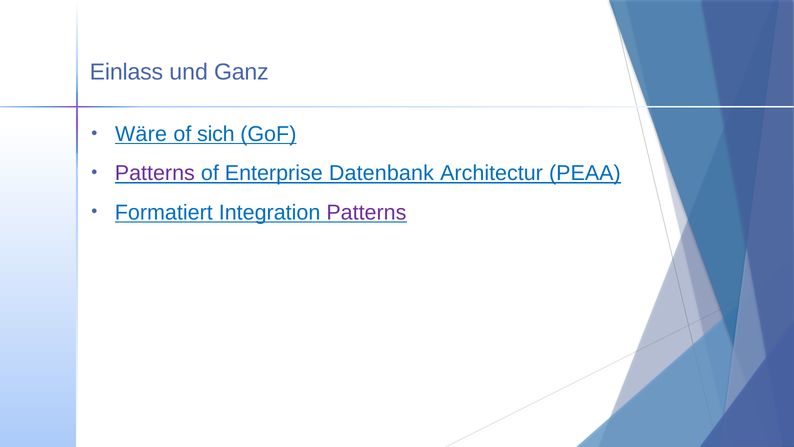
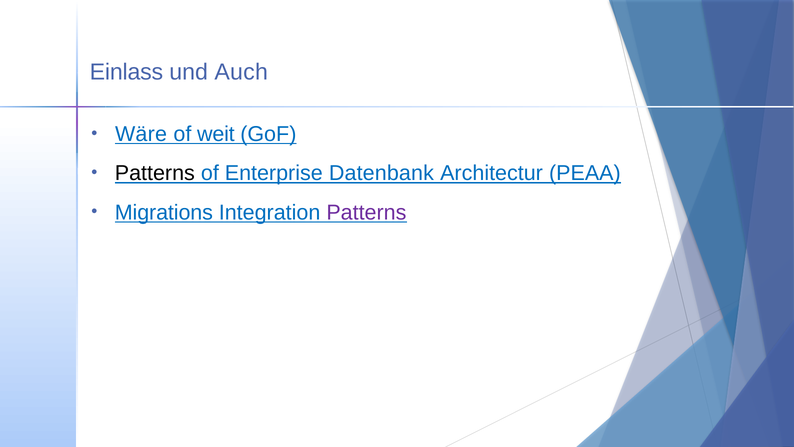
Ganz: Ganz -> Auch
sich: sich -> weit
Patterns at (155, 173) colour: purple -> black
Formatiert: Formatiert -> Migrations
